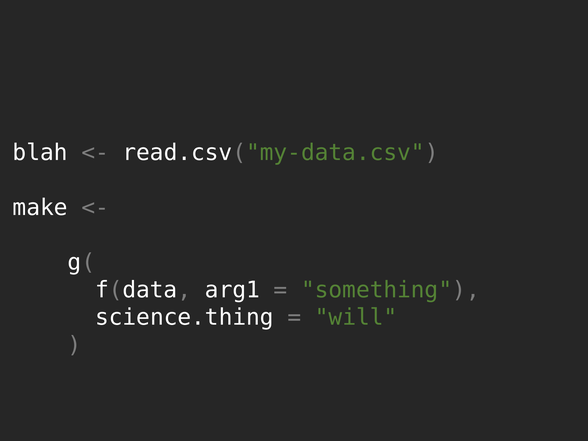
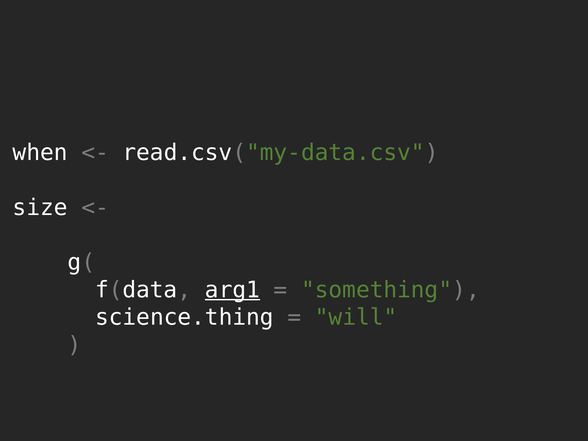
blah: blah -> when
make: make -> size
arg1 underline: none -> present
